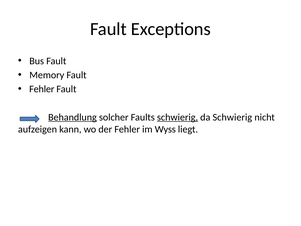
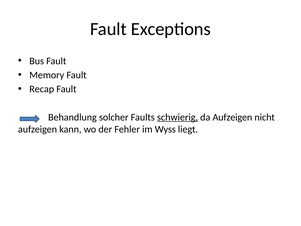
Fehler at (42, 89): Fehler -> Recap
Behandlung underline: present -> none
da Schwierig: Schwierig -> Aufzeigen
